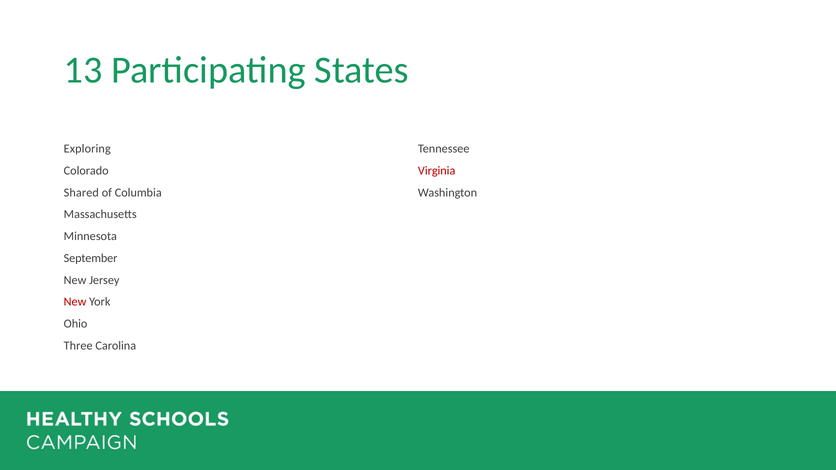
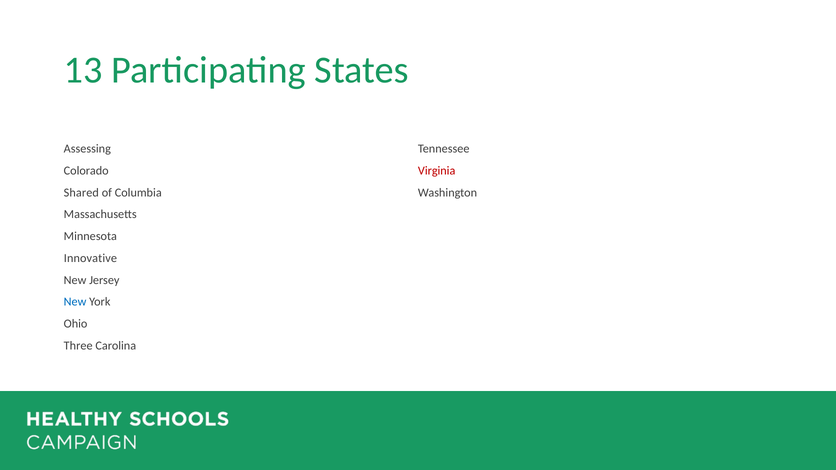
Exploring: Exploring -> Assessing
September: September -> Innovative
New at (75, 302) colour: red -> blue
